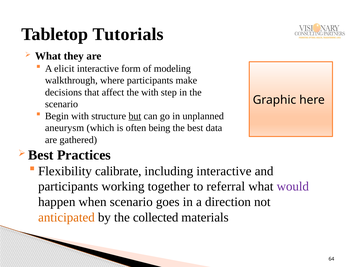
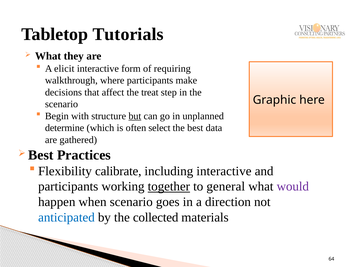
modeling: modeling -> requiring
the with: with -> treat
aneurysm: aneurysm -> determine
being: being -> select
together underline: none -> present
referral: referral -> general
anticipated colour: orange -> blue
